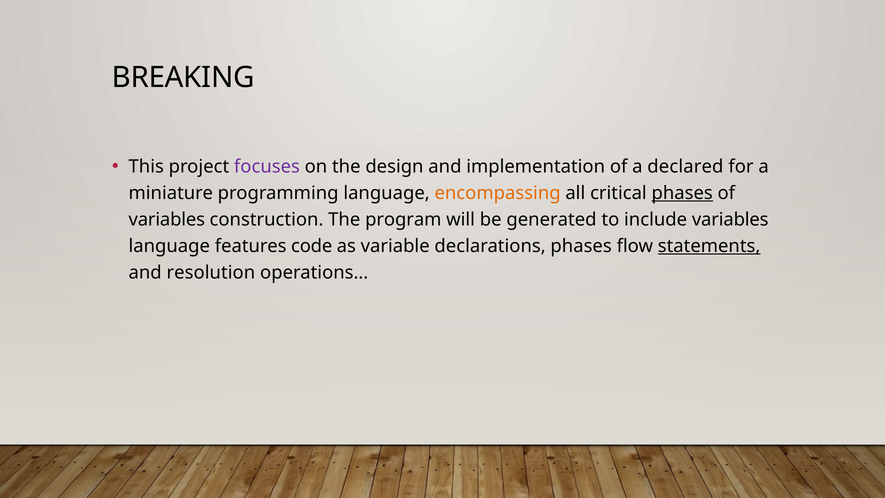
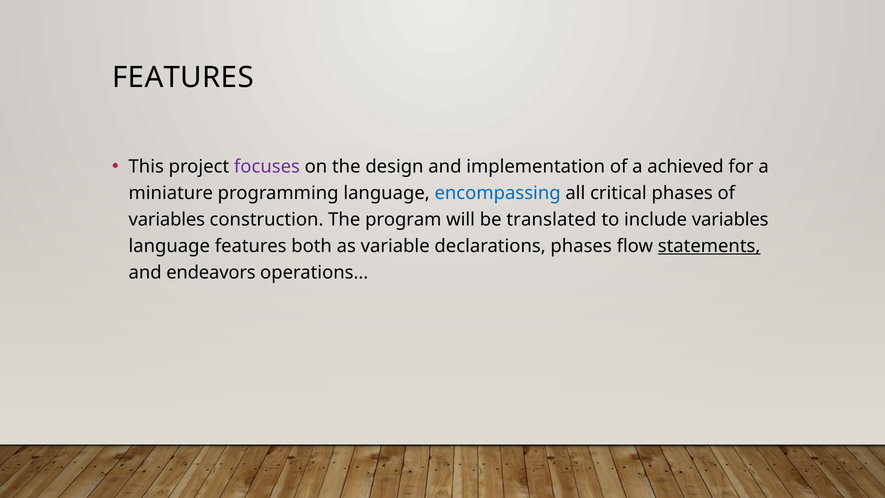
BREAKING at (183, 77): BREAKING -> FEATURES
declared: declared -> achieved
encompassing colour: orange -> blue
phases at (682, 193) underline: present -> none
generated: generated -> translated
code: code -> both
resolution: resolution -> endeavors
